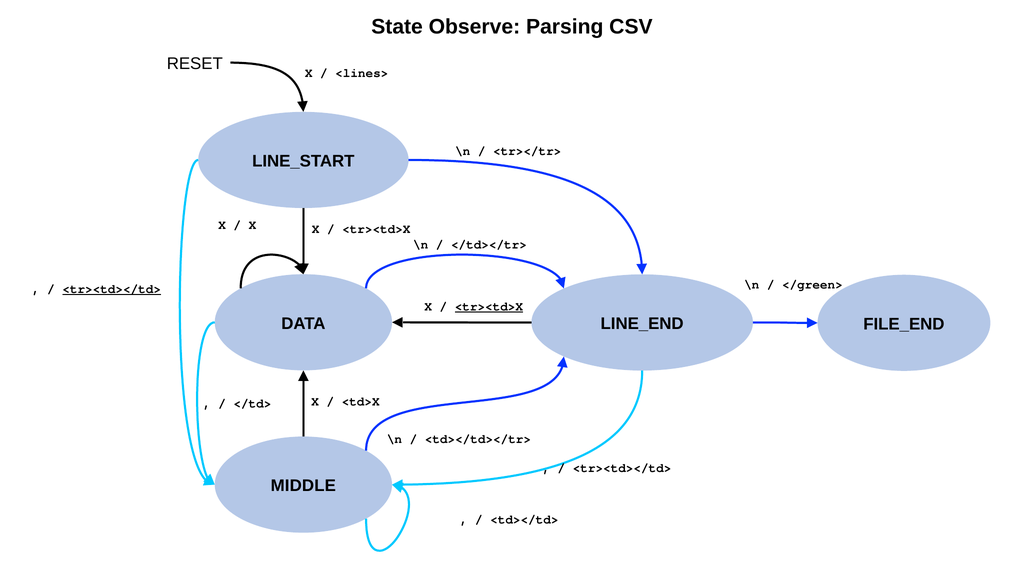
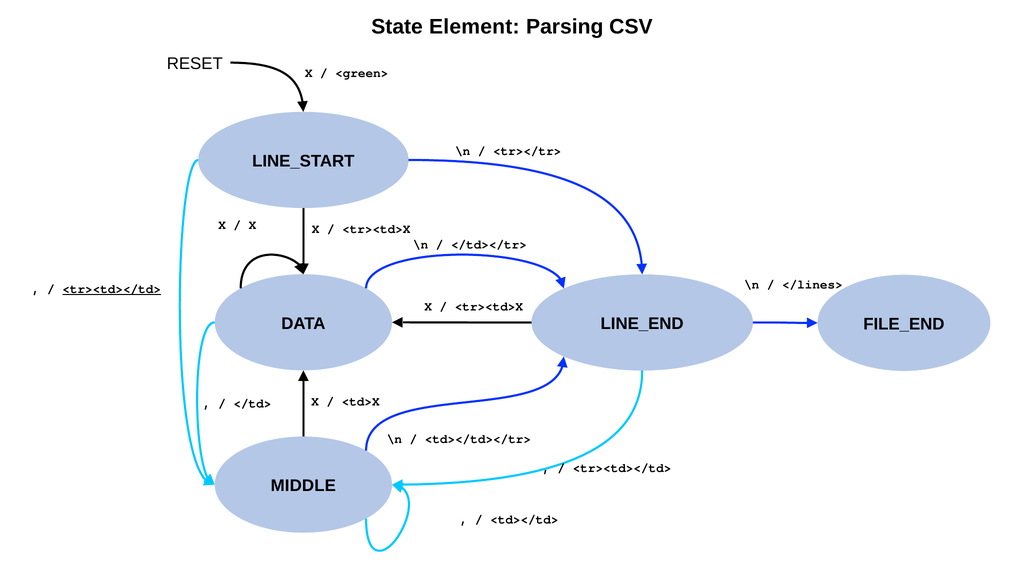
Observe: Observe -> Element
<lines>: <lines> -> <green>
</green>: </green> -> </lines>
<tr><td>X at (489, 307) underline: present -> none
